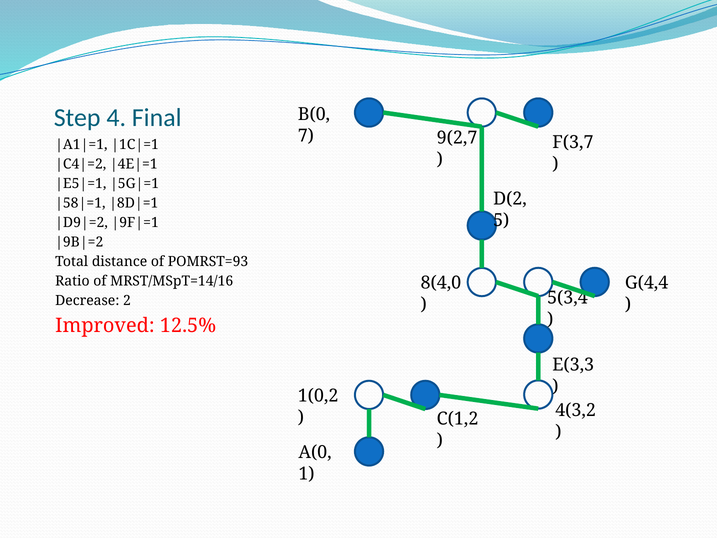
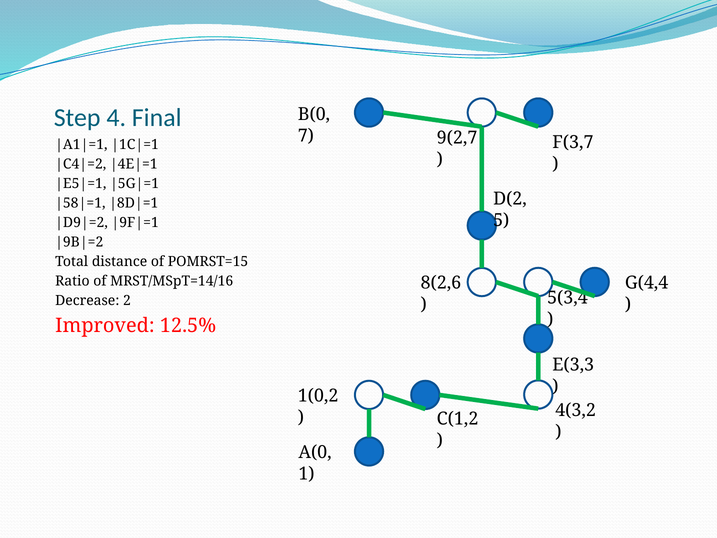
POMRST=93: POMRST=93 -> POMRST=15
8(4,0: 8(4,0 -> 8(2,6
